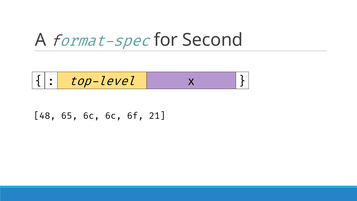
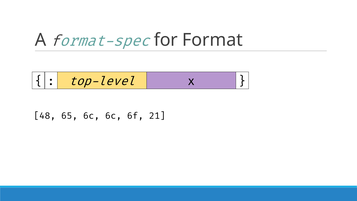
Second: Second -> Format
